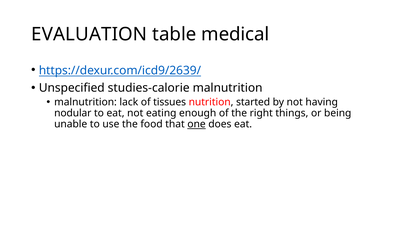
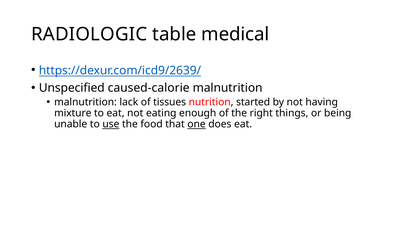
EVALUATION: EVALUATION -> RADIOLOGIC
studies-calorie: studies-calorie -> caused-calorie
nodular: nodular -> mixture
use underline: none -> present
